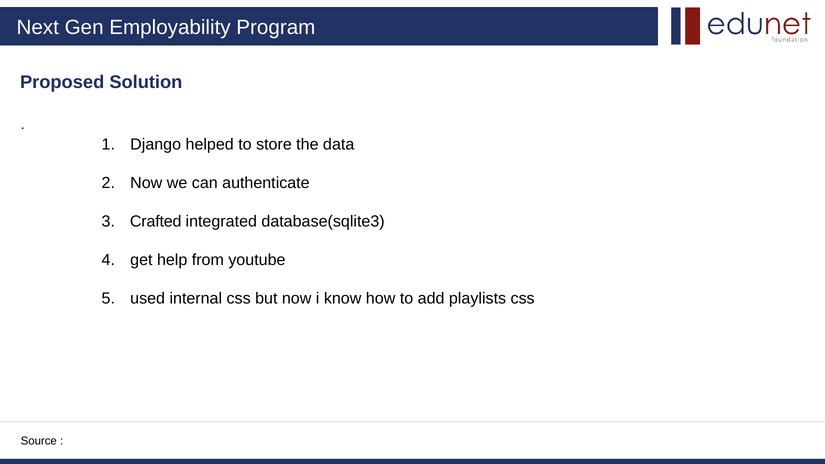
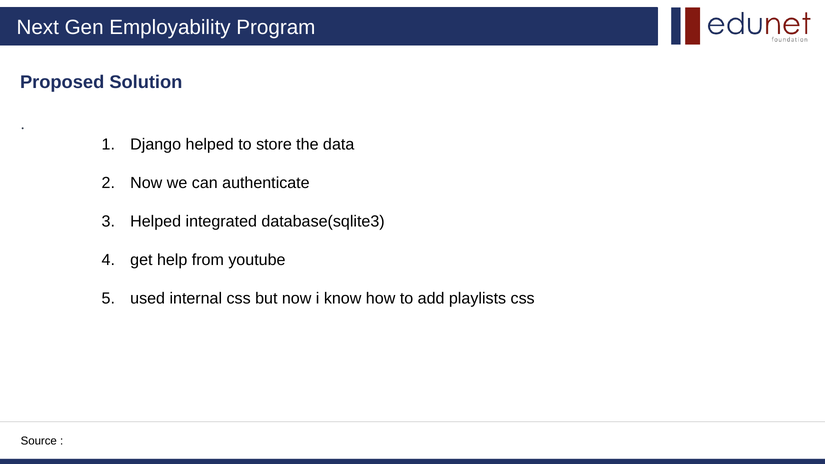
Crafted at (156, 222): Crafted -> Helped
